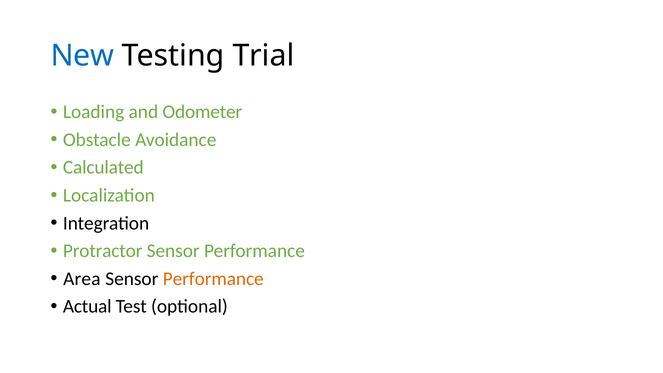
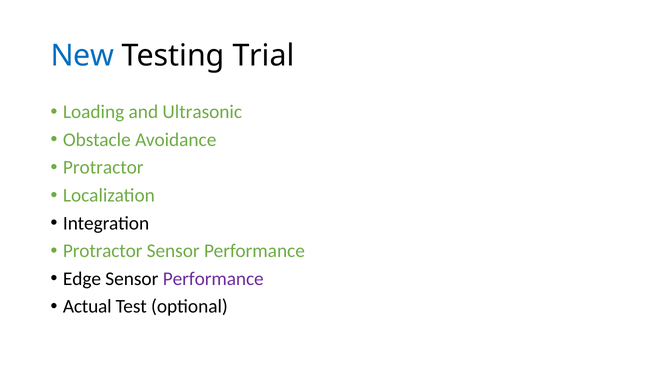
Odometer: Odometer -> Ultrasonic
Calculated at (103, 168): Calculated -> Protractor
Area: Area -> Edge
Performance at (213, 279) colour: orange -> purple
